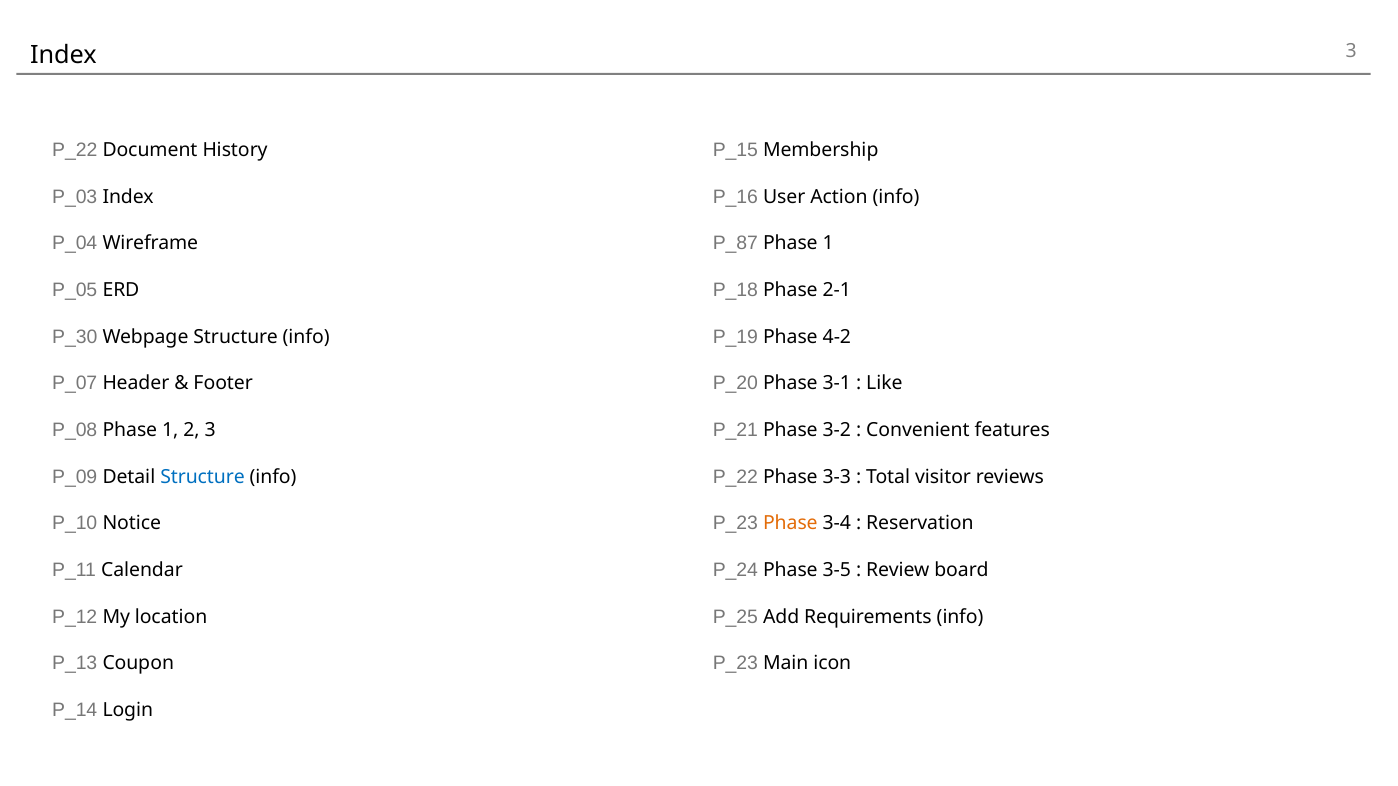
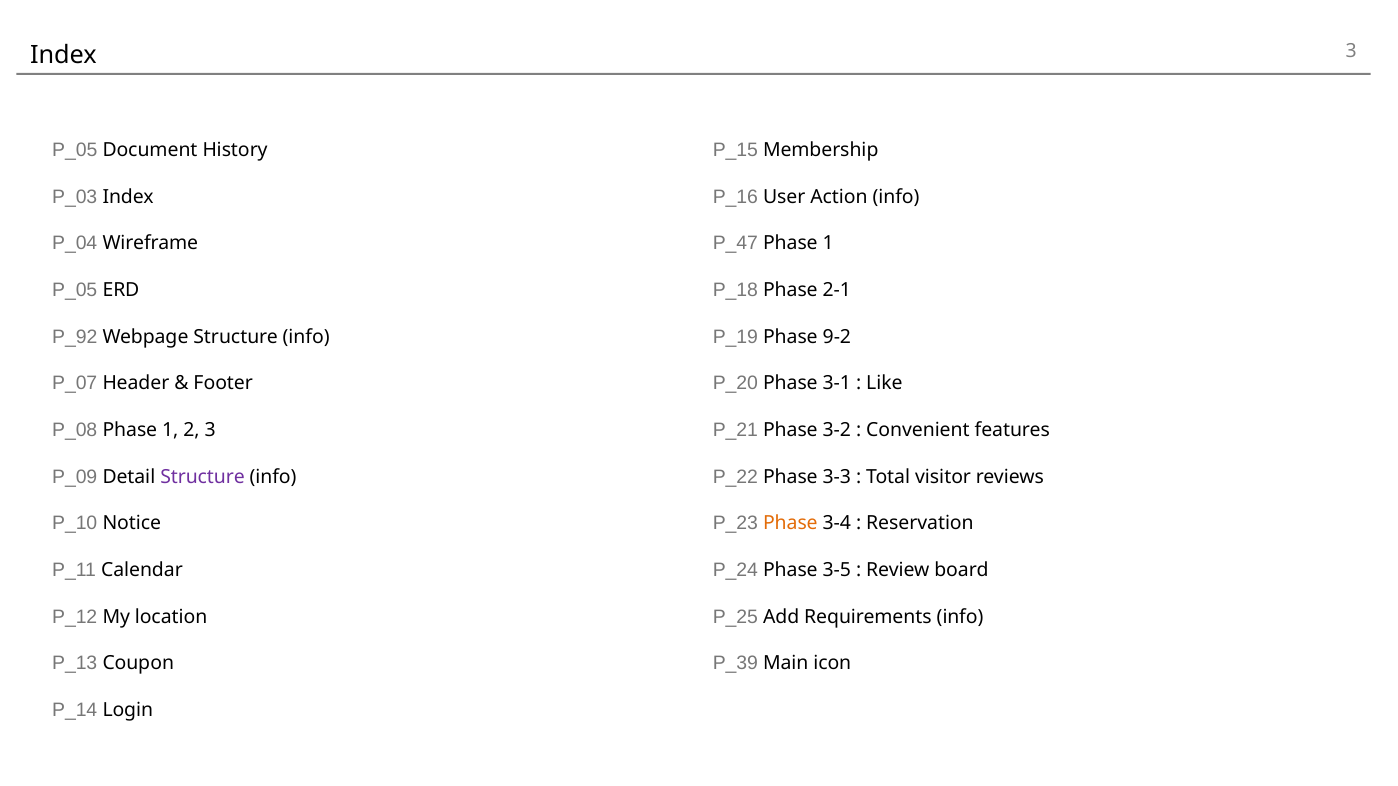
P_22 at (75, 150): P_22 -> P_05
P_87: P_87 -> P_47
P_30: P_30 -> P_92
4-2: 4-2 -> 9-2
Structure at (203, 477) colour: blue -> purple
P_23 at (735, 664): P_23 -> P_39
